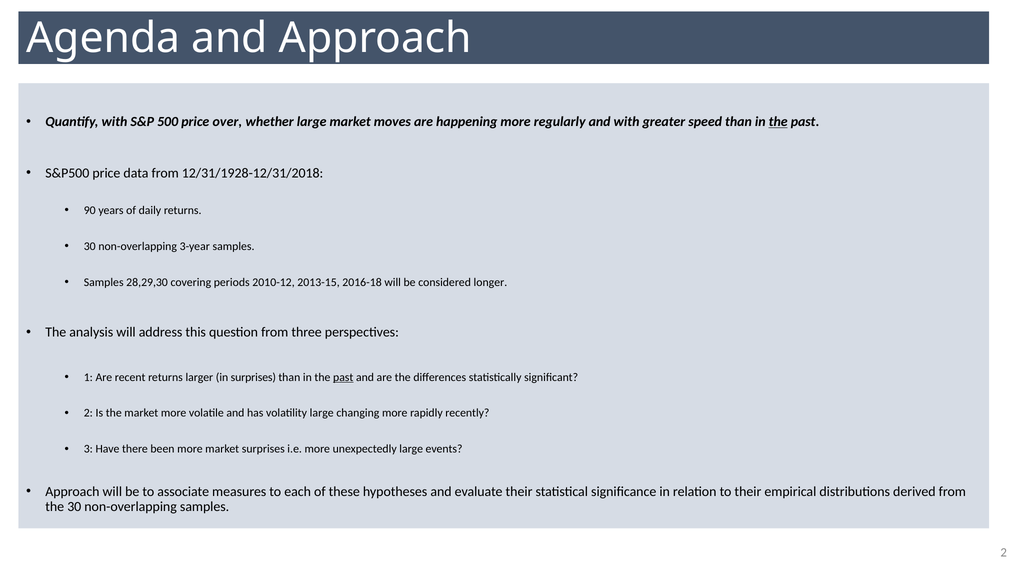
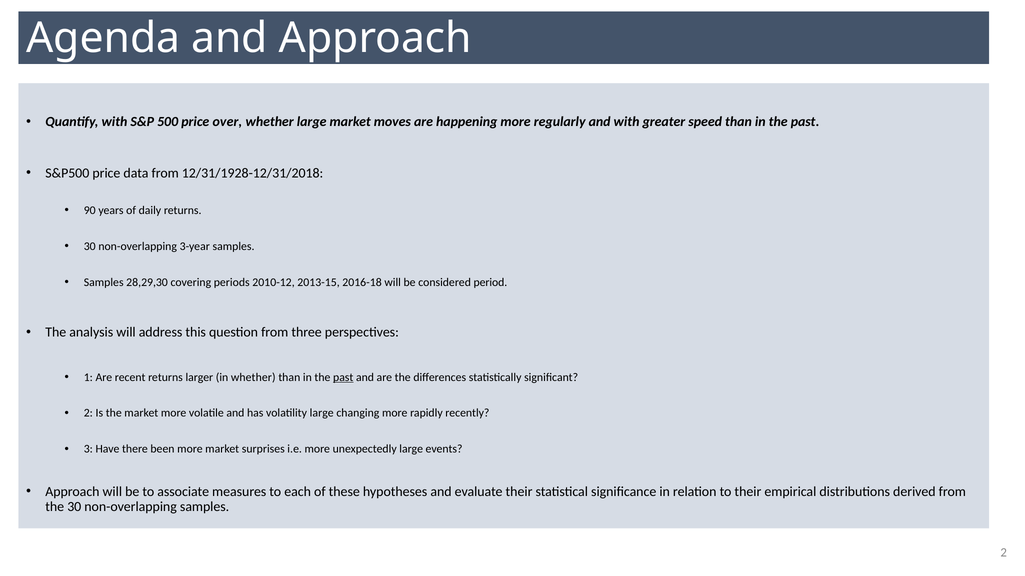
the at (778, 122) underline: present -> none
longer: longer -> period
in surprises: surprises -> whether
